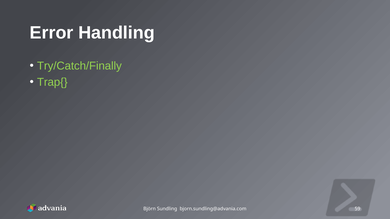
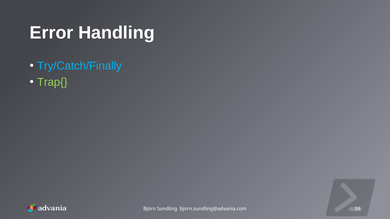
Try/Catch/Finally colour: light green -> light blue
